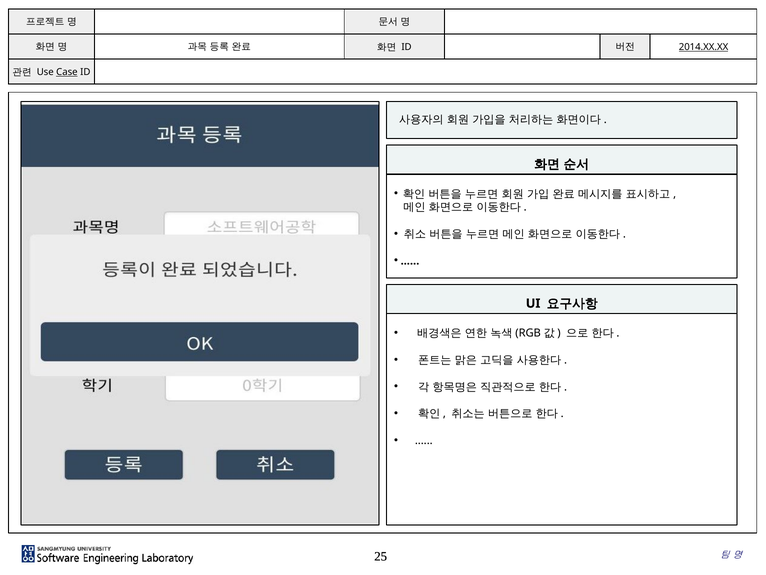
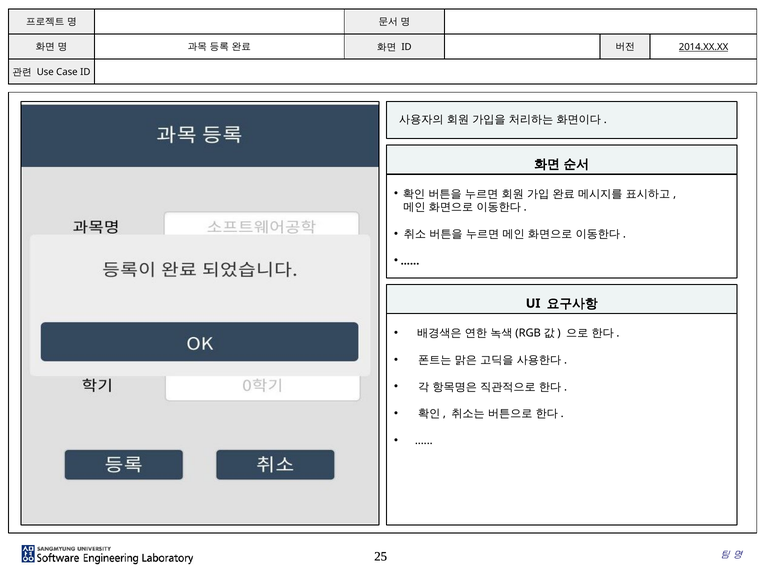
Case underline: present -> none
